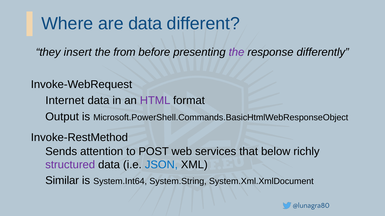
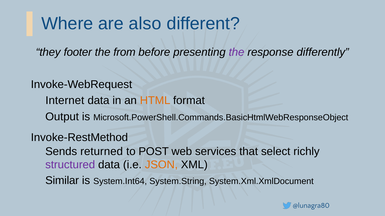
are data: data -> also
insert: insert -> footer
HTML colour: purple -> orange
attention: attention -> returned
below: below -> select
JSON colour: blue -> orange
